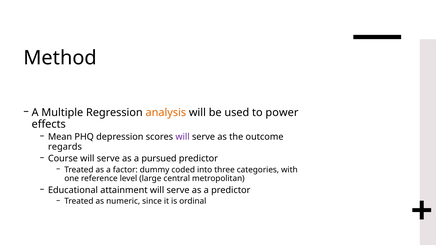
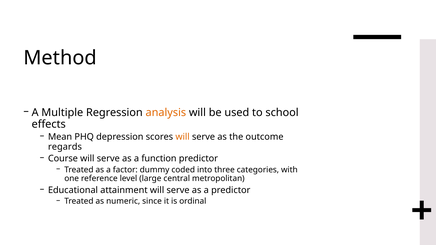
power: power -> school
will at (183, 137) colour: purple -> orange
pursued: pursued -> function
